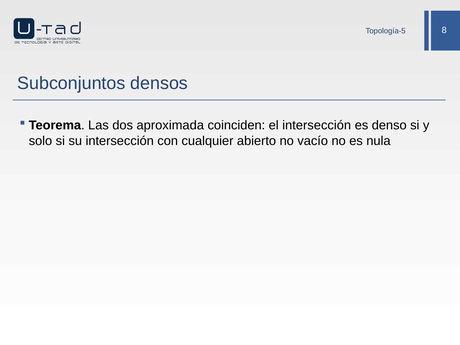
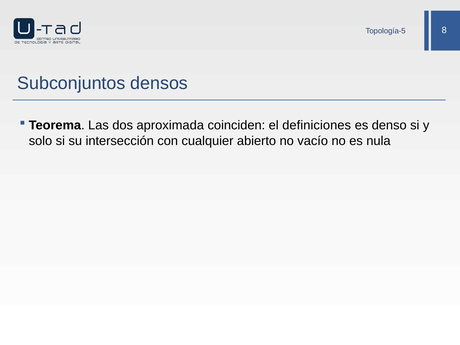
el intersección: intersección -> definiciones
